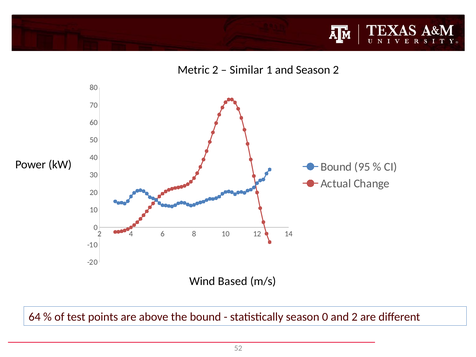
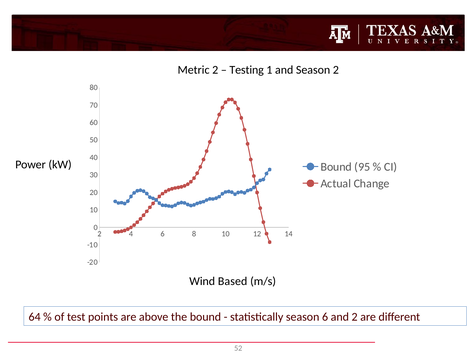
Similar: Similar -> Testing
season 0: 0 -> 6
